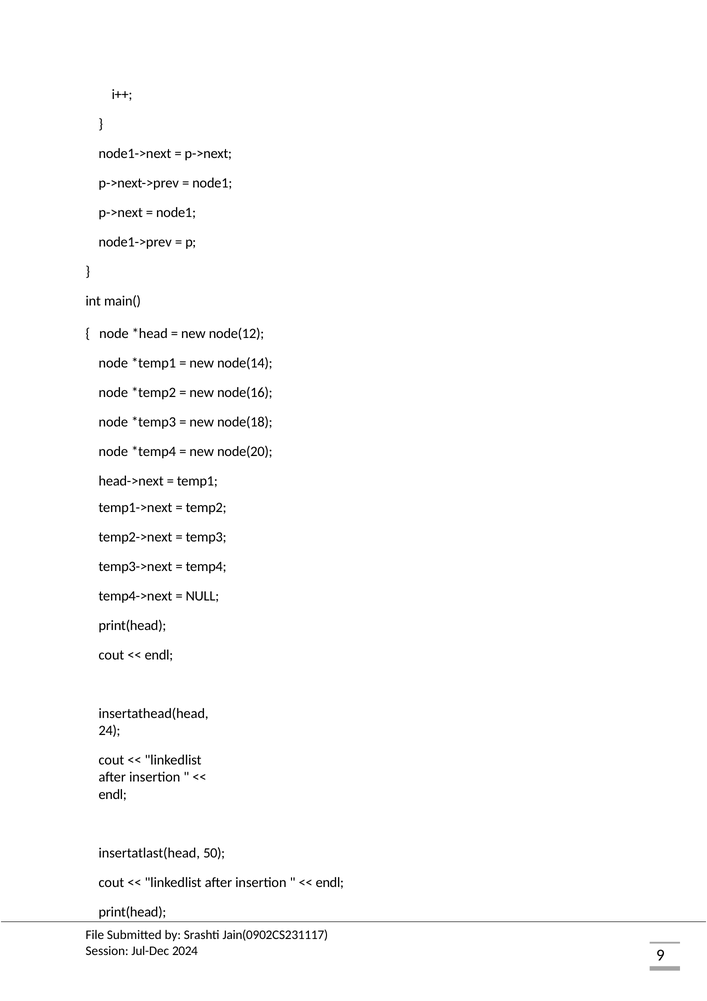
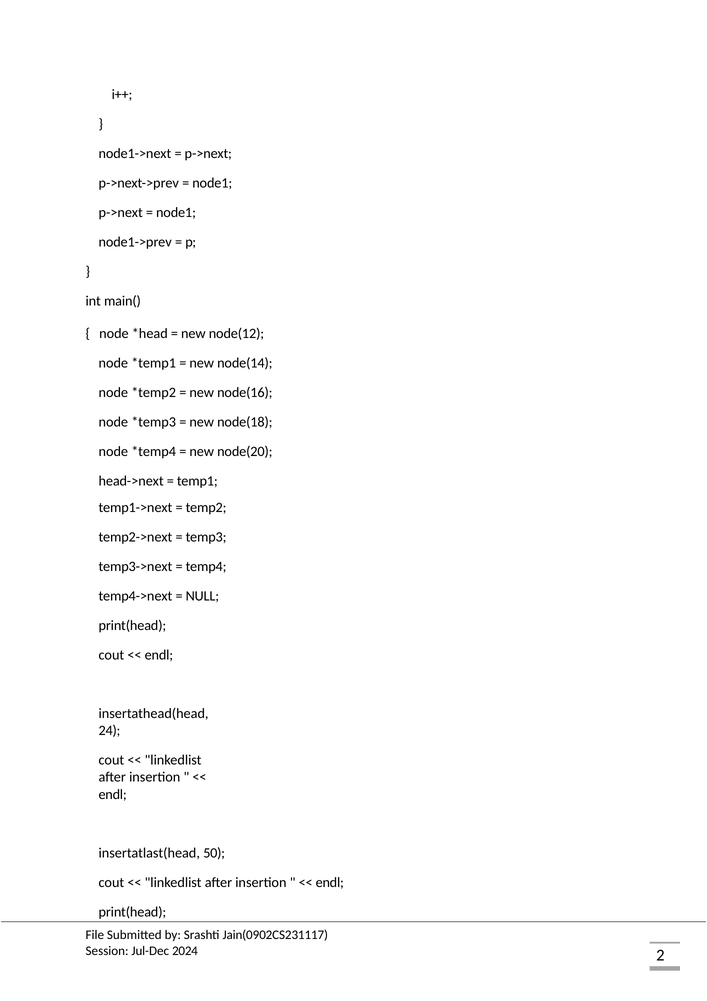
9: 9 -> 2
